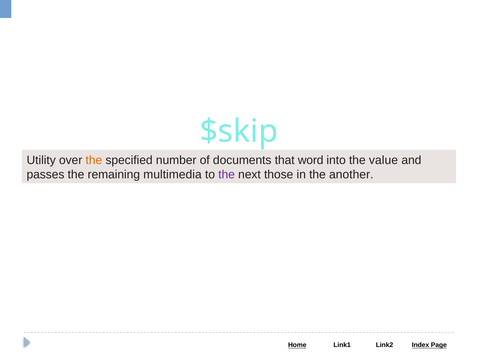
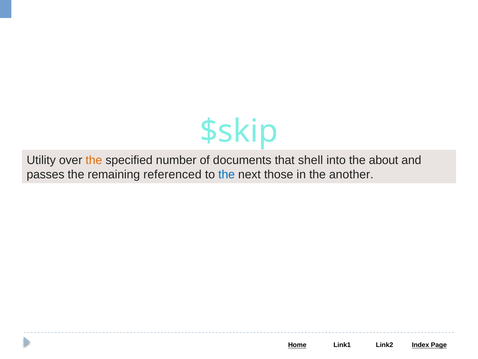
word: word -> shell
value: value -> about
multimedia: multimedia -> referenced
the at (227, 174) colour: purple -> blue
